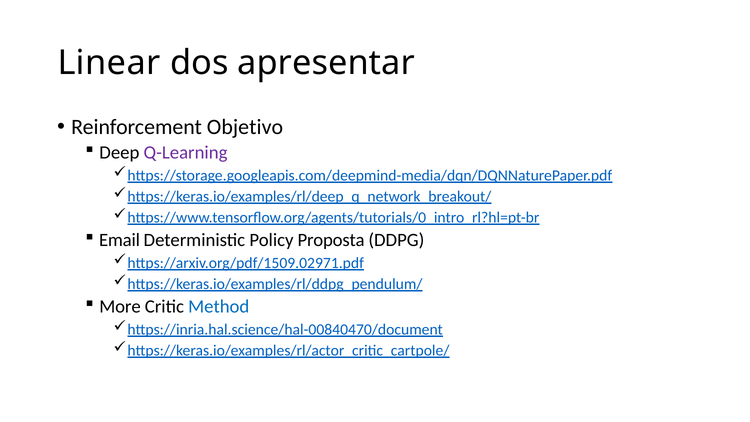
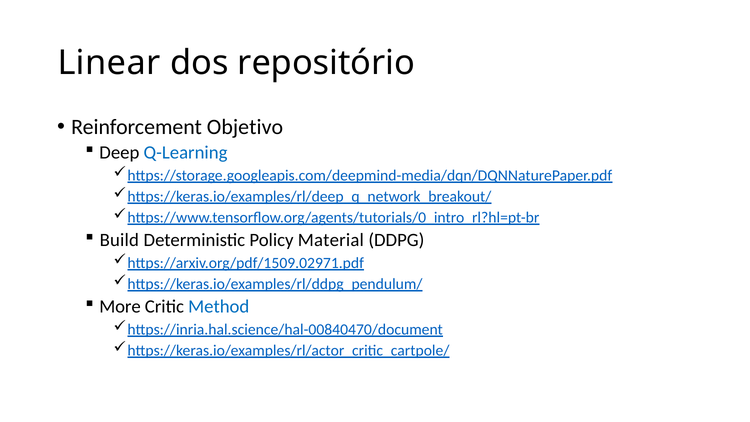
apresentar: apresentar -> repositório
Q-Learning colour: purple -> blue
Email: Email -> Build
Proposta: Proposta -> Material
